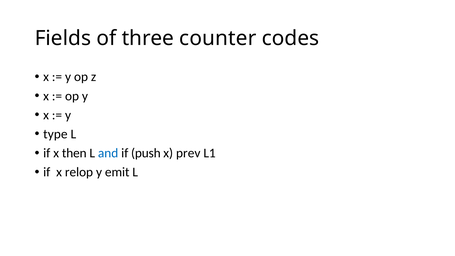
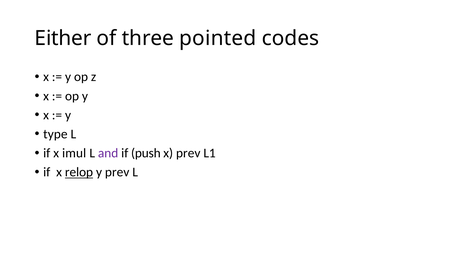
Fields: Fields -> Either
counter: counter -> pointed
then: then -> imul
and colour: blue -> purple
relop underline: none -> present
y emit: emit -> prev
